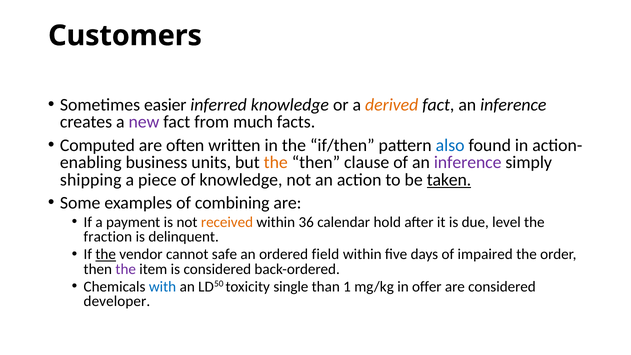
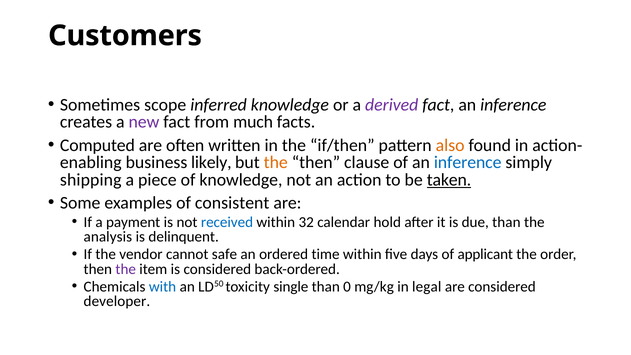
easier: easier -> scope
derived colour: orange -> purple
also colour: blue -> orange
units: units -> likely
inference at (468, 163) colour: purple -> blue
combining: combining -> consistent
received colour: orange -> blue
36: 36 -> 32
due level: level -> than
fraction: fraction -> analysis
the at (106, 254) underline: present -> none
field: field -> time
impaired: impaired -> applicant
1: 1 -> 0
offer: offer -> legal
